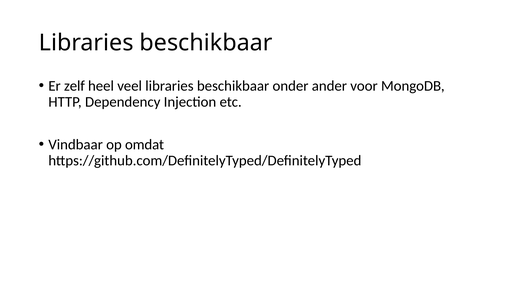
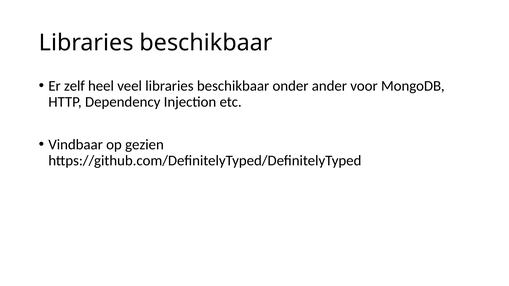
omdat: omdat -> gezien
